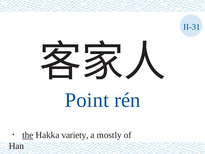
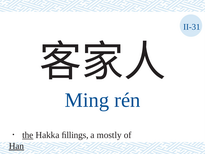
Point: Point -> Ming
variety: variety -> ﬁllings
Han underline: none -> present
